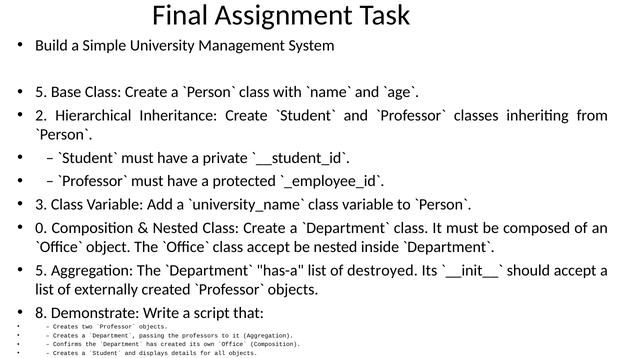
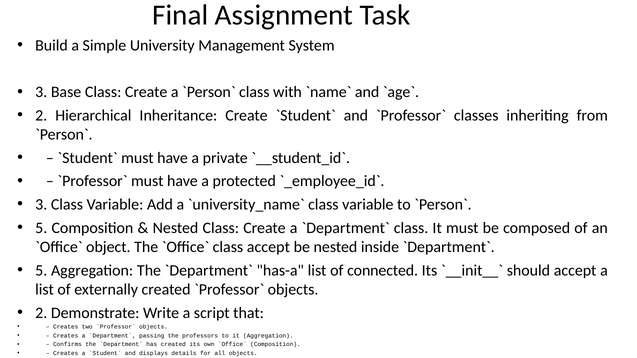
5 at (41, 92): 5 -> 3
0 at (41, 228): 0 -> 5
destroyed: destroyed -> connected
8 at (41, 313): 8 -> 2
